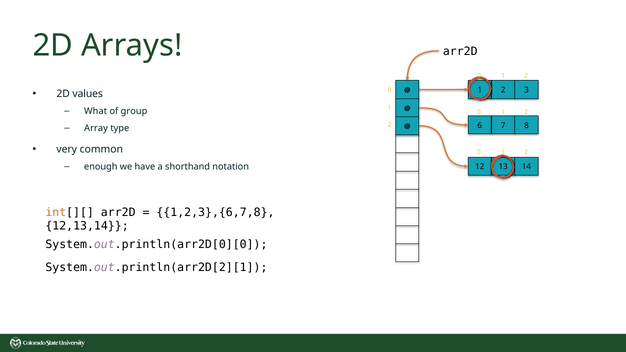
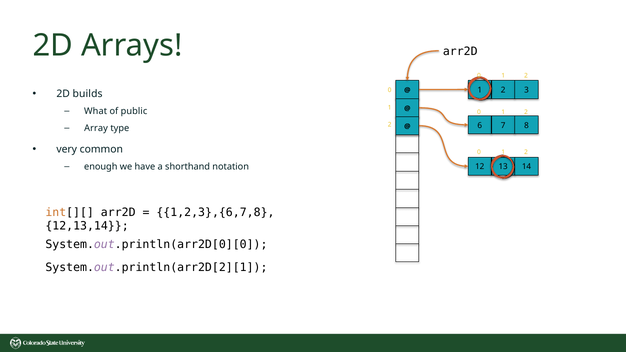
values: values -> builds
group: group -> public
